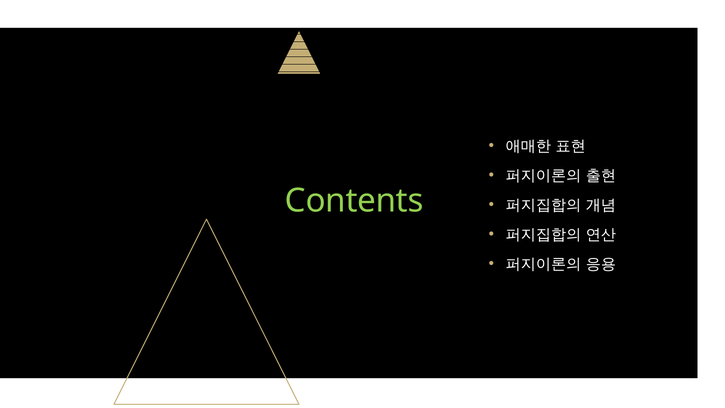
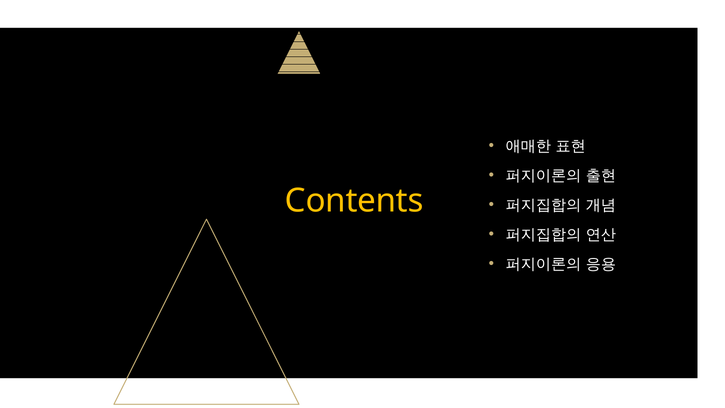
Contents colour: light green -> yellow
